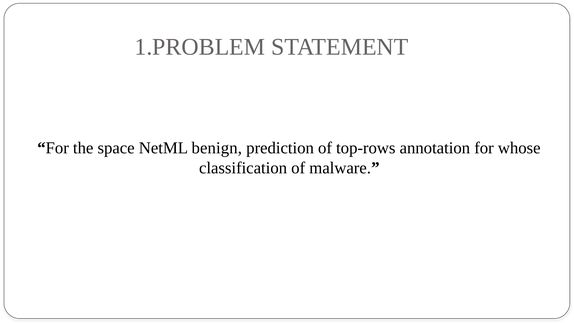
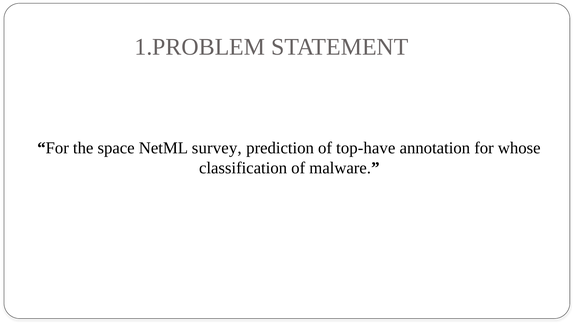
benign: benign -> survey
top-rows: top-rows -> top-have
